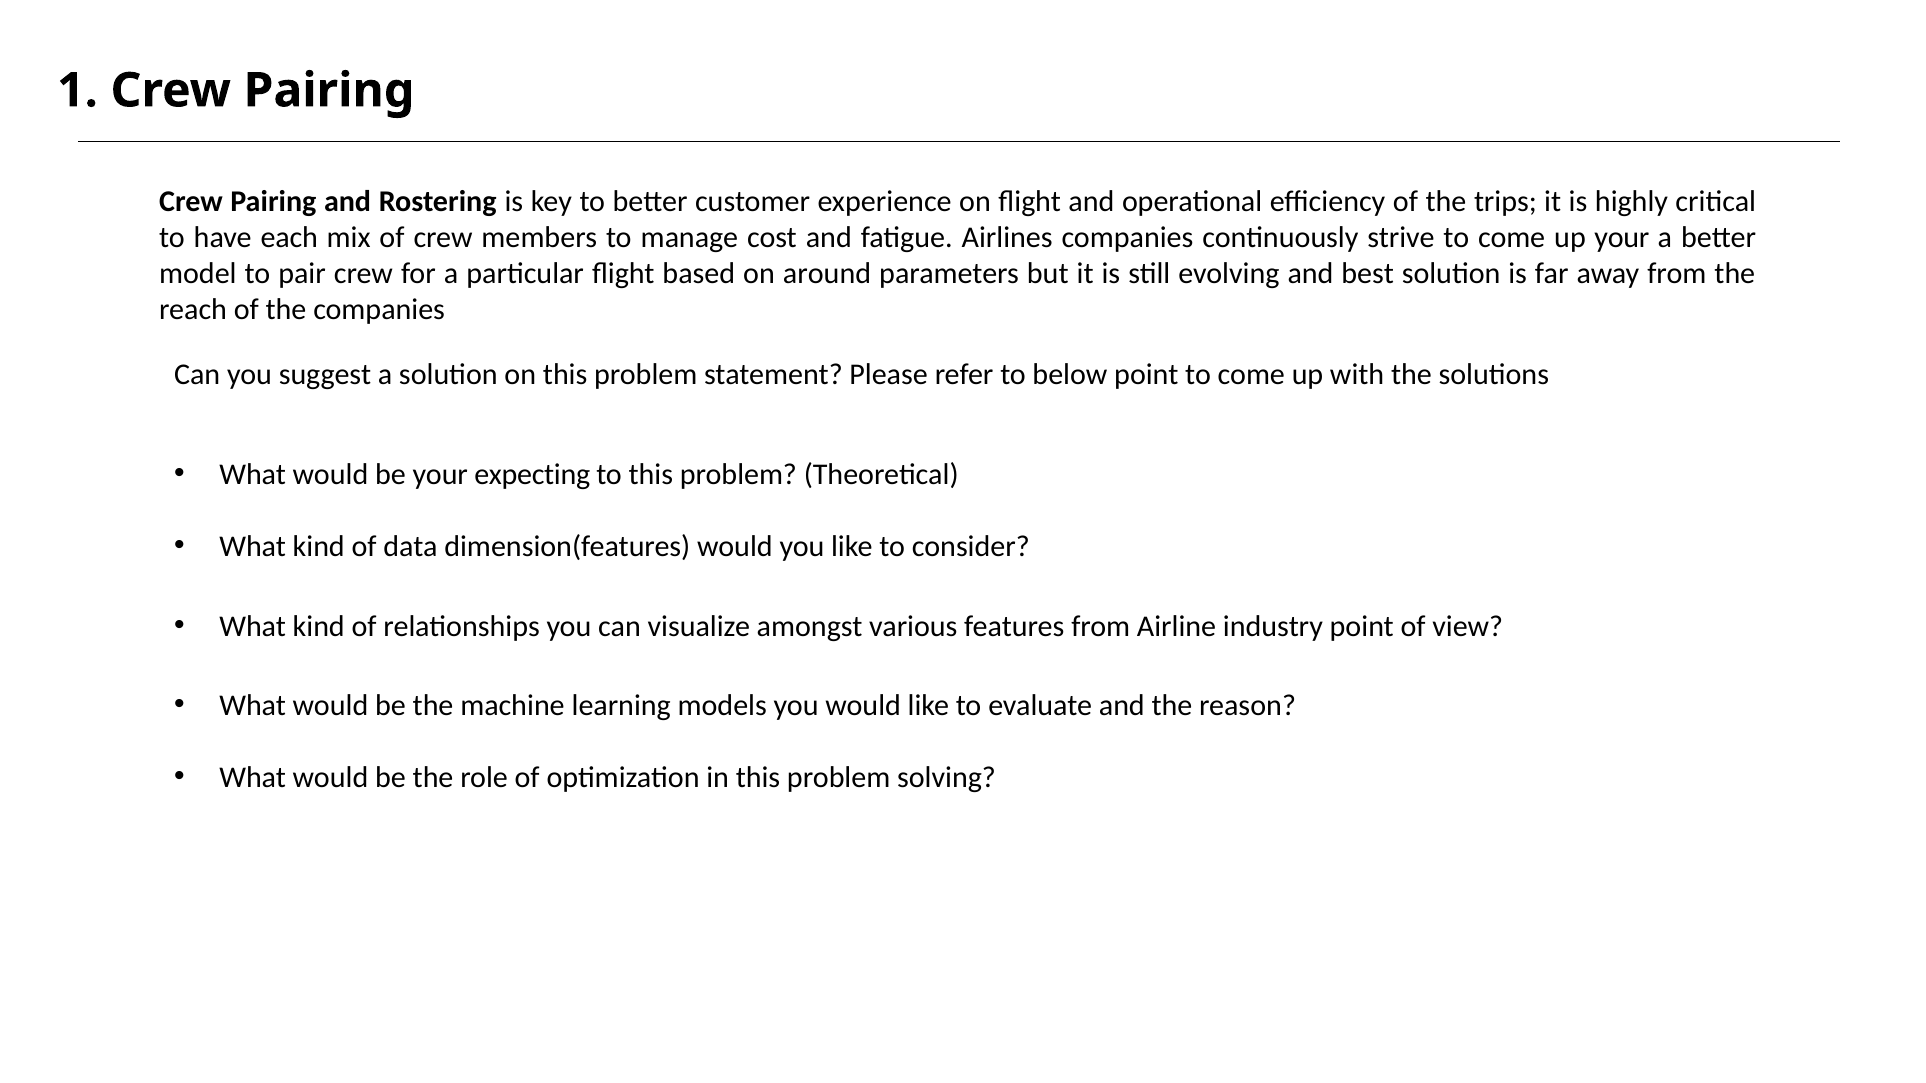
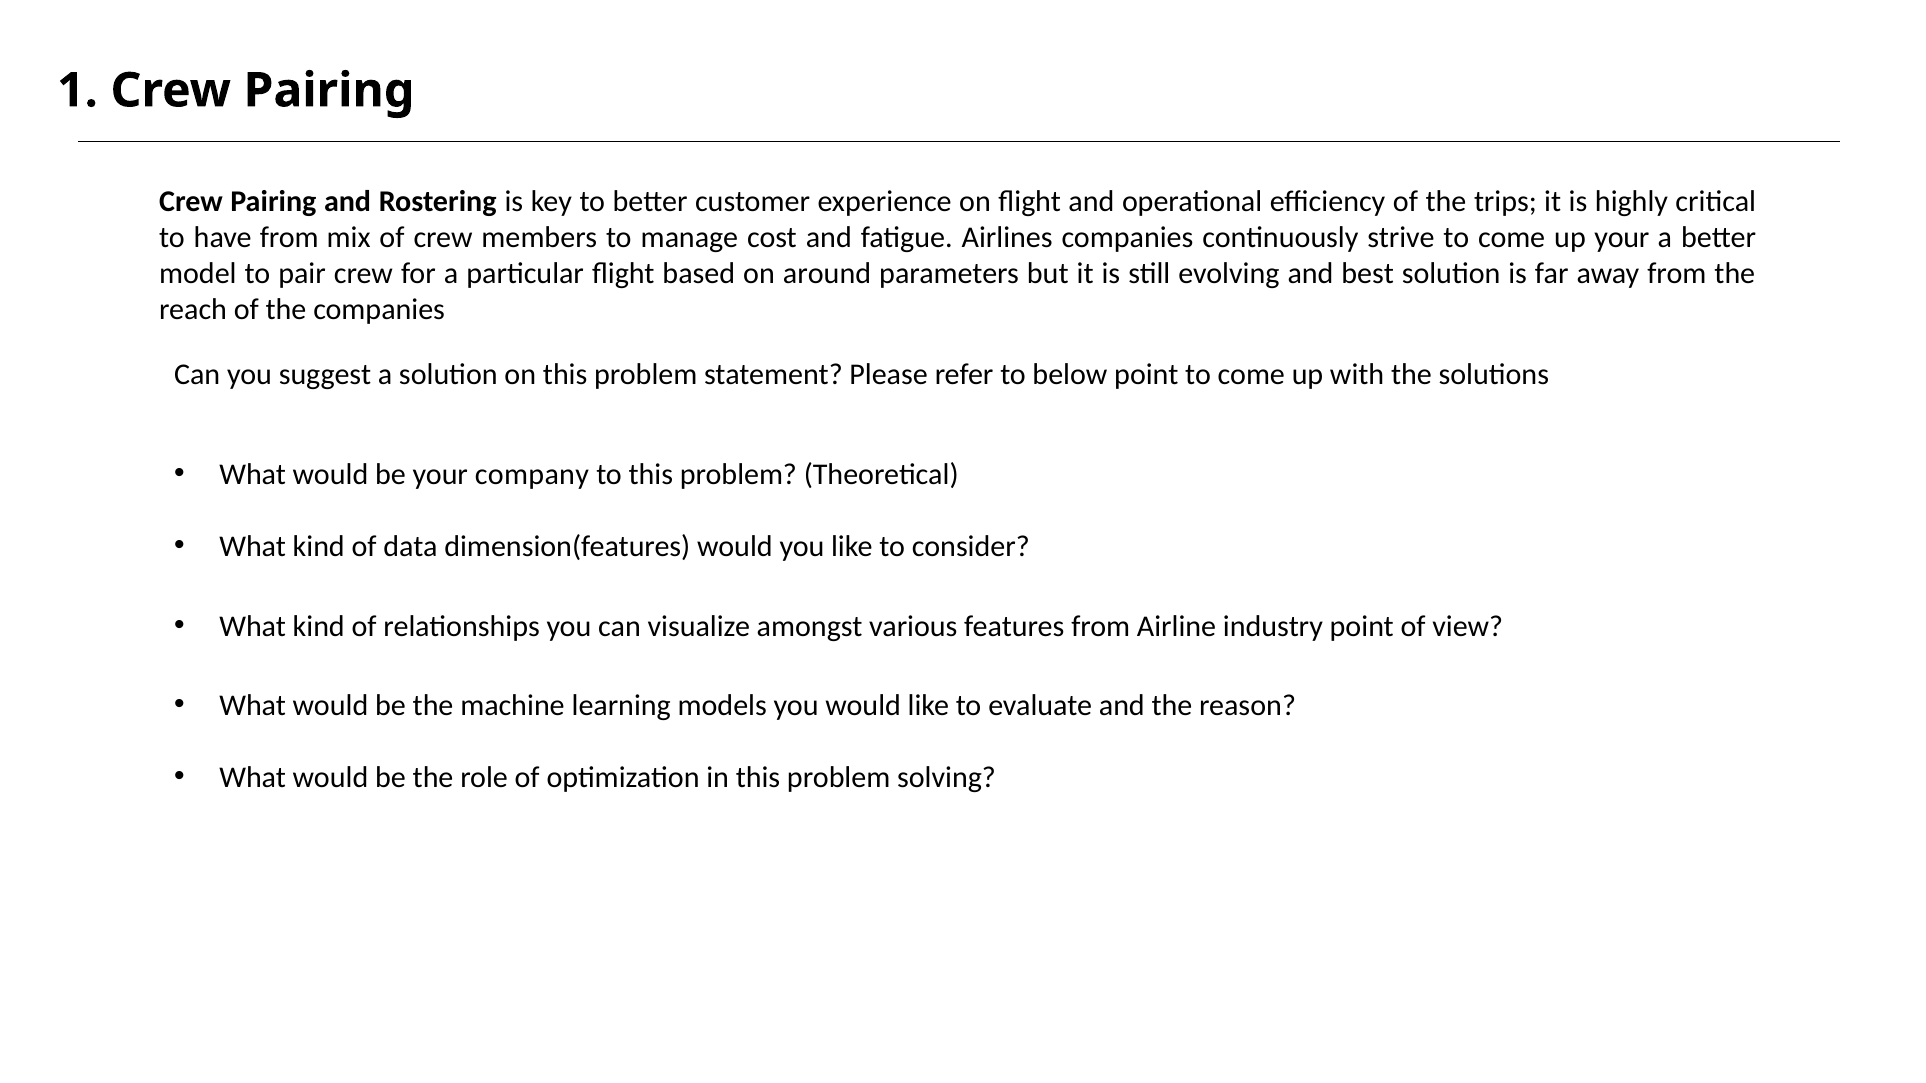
have each: each -> from
expecting: expecting -> company
